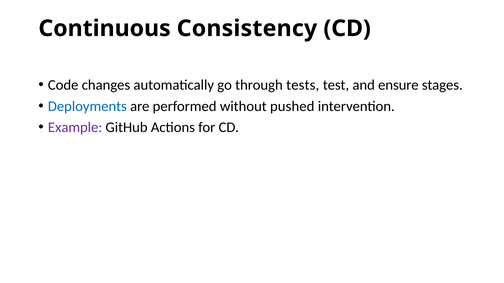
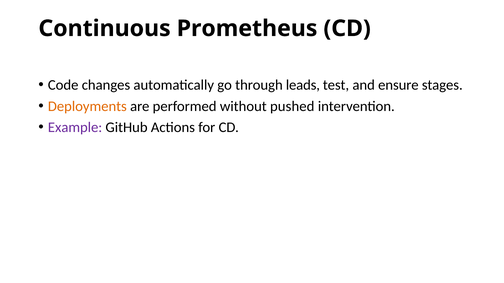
Consistency: Consistency -> Prometheus
tests: tests -> leads
Deployments colour: blue -> orange
